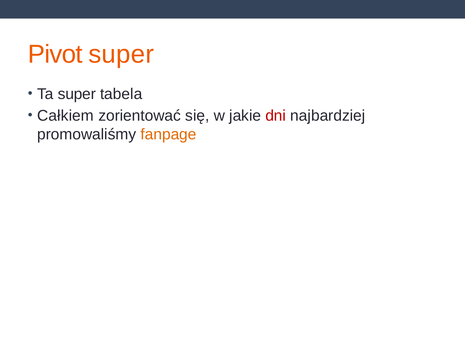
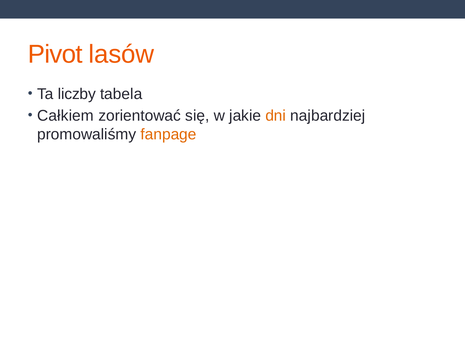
Pivot super: super -> lasów
Ta super: super -> liczby
dni colour: red -> orange
